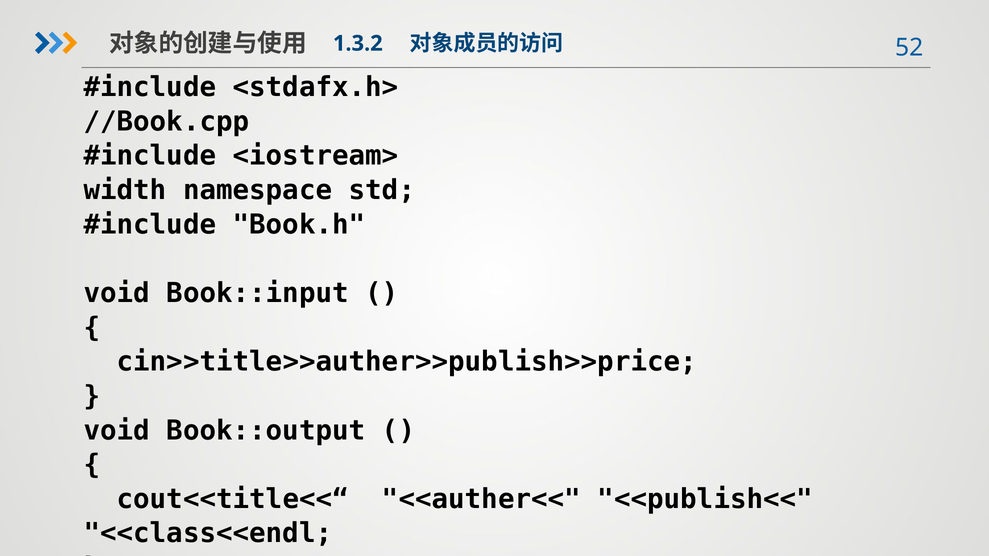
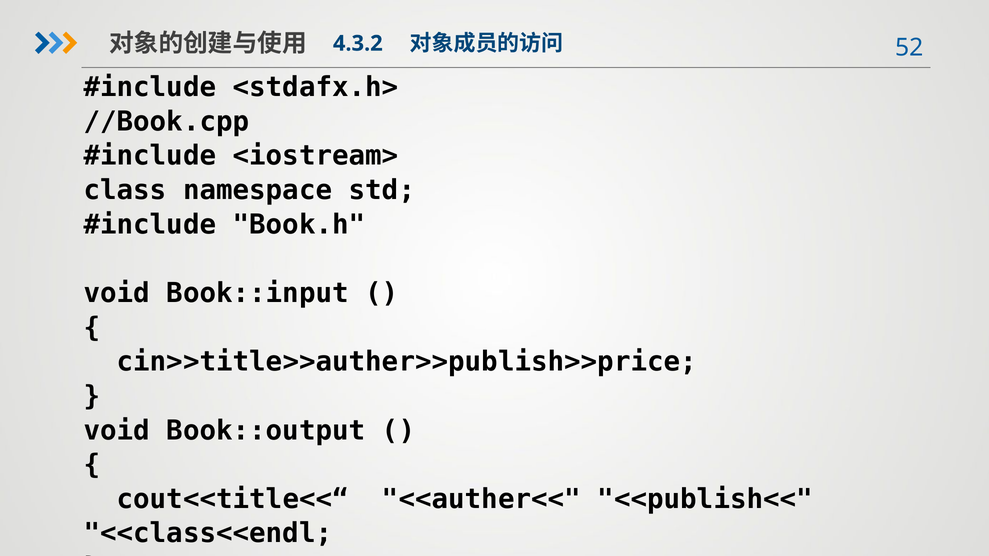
1.3.2: 1.3.2 -> 4.3.2
width: width -> class
